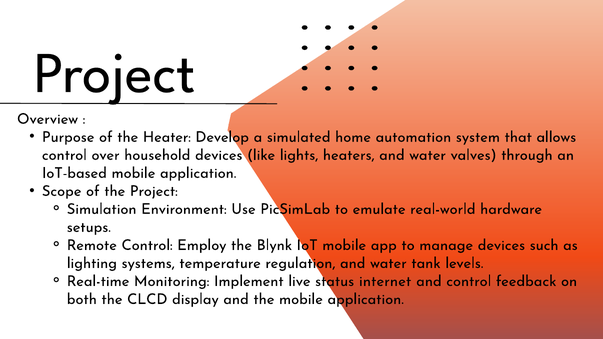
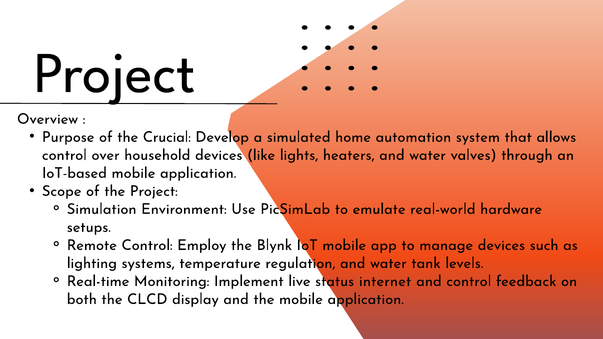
Heater: Heater -> Crucial
